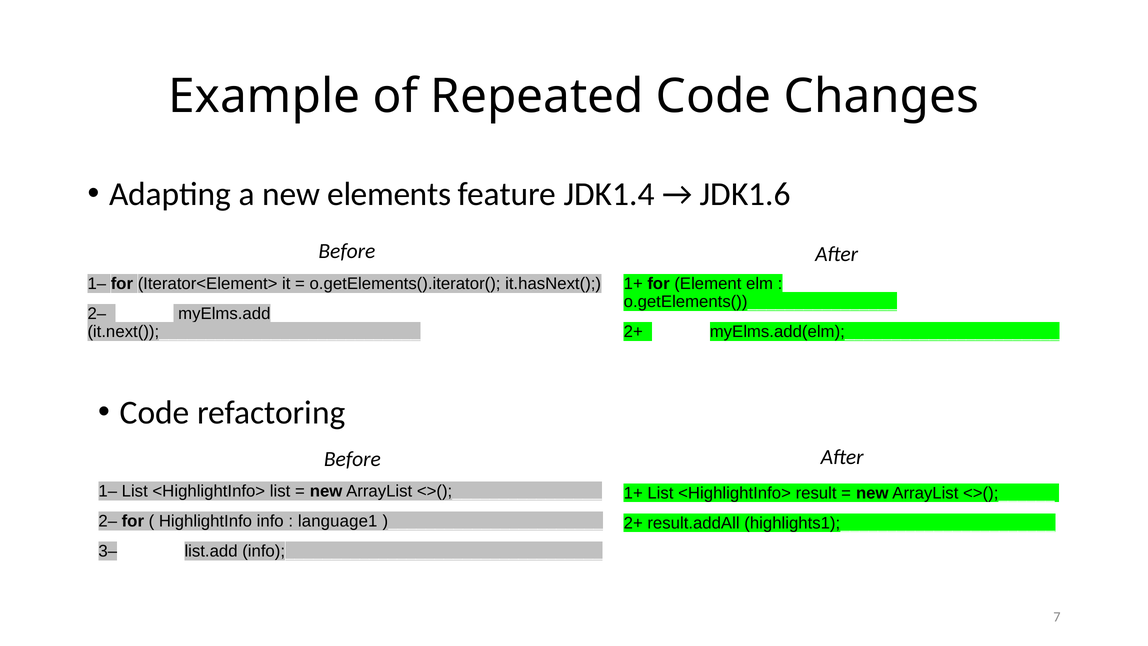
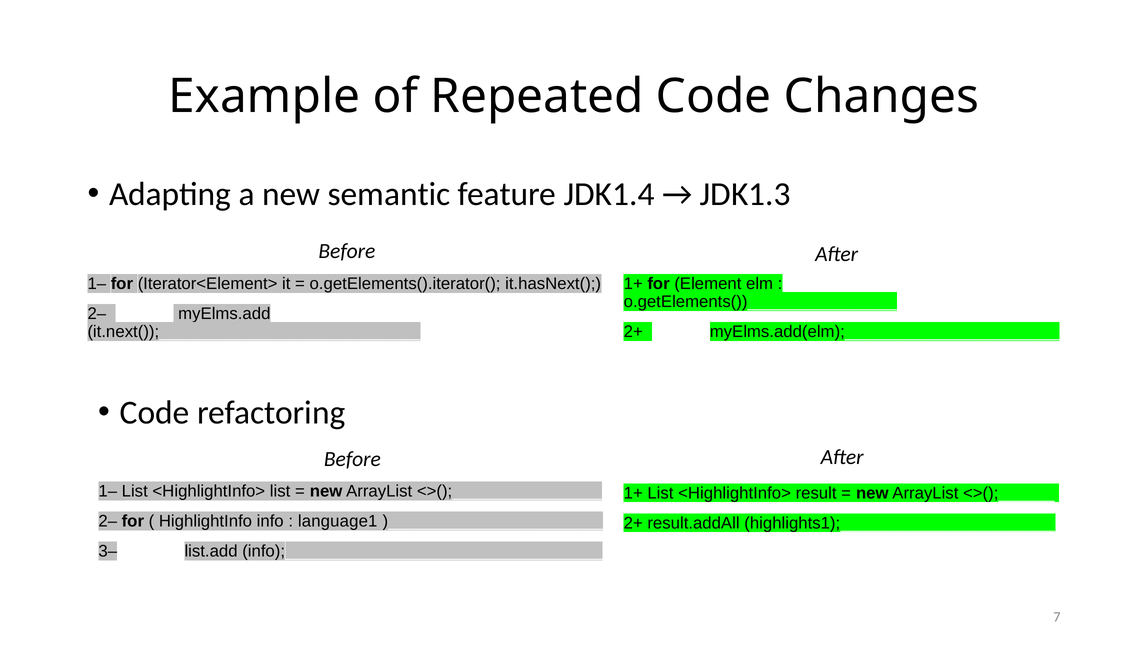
elements: elements -> semantic
JDK1.6: JDK1.6 -> JDK1.3
